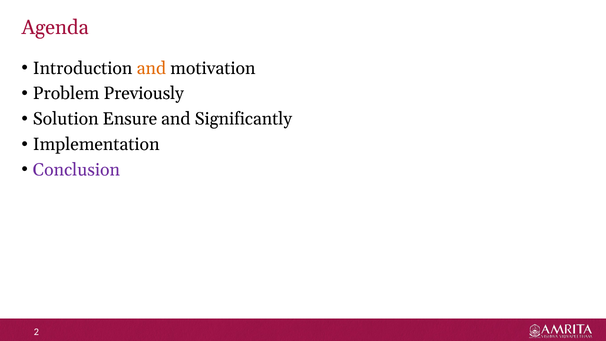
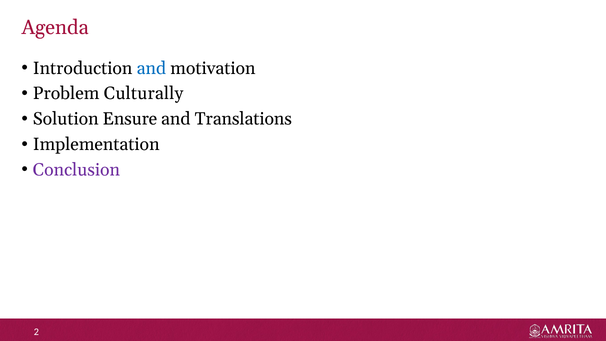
and at (151, 68) colour: orange -> blue
Previously: Previously -> Culturally
Significantly: Significantly -> Translations
